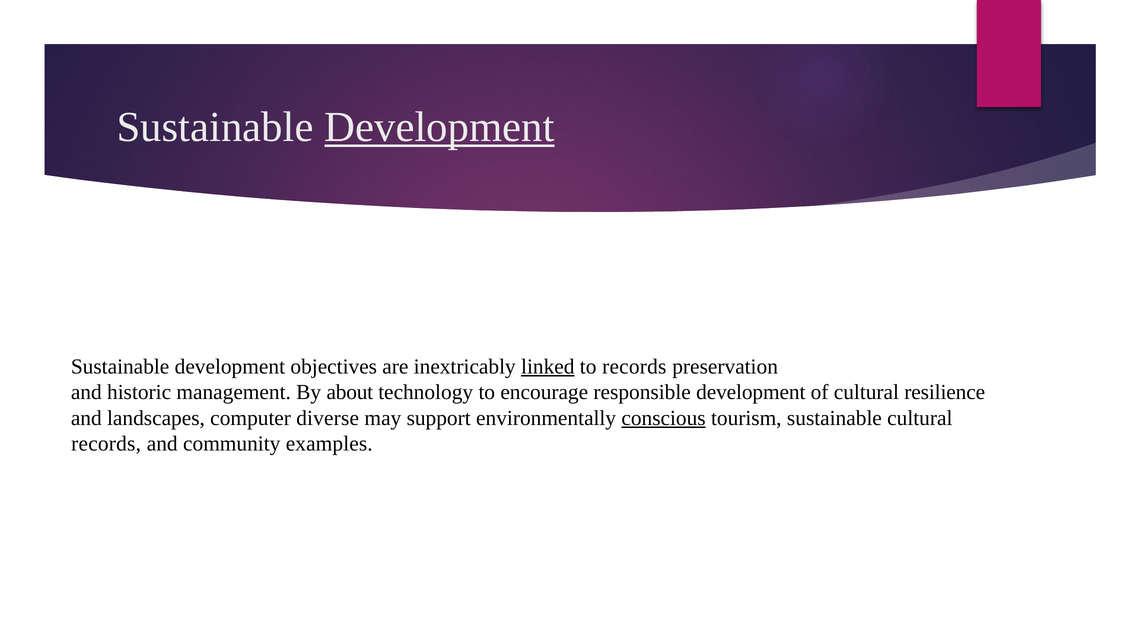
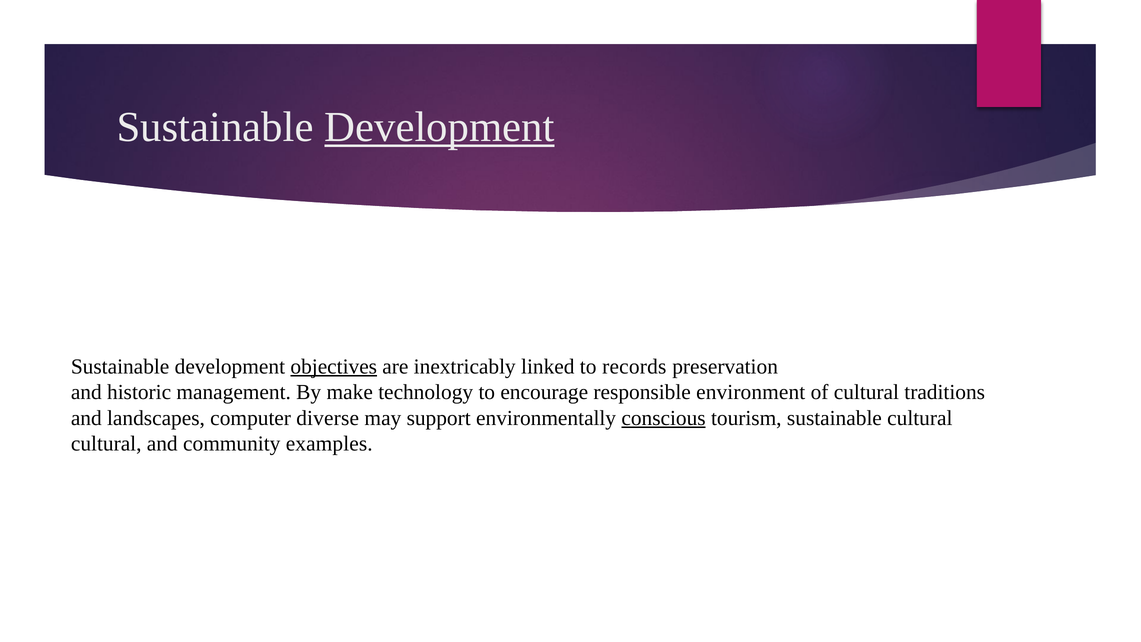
objectives underline: none -> present
linked underline: present -> none
about: about -> make
responsible development: development -> environment
resilience: resilience -> traditions
records at (106, 444): records -> cultural
